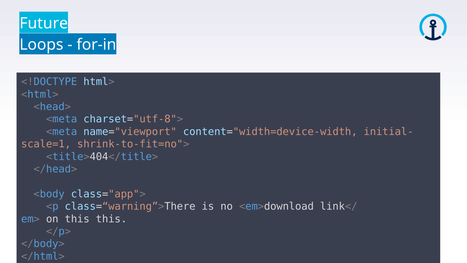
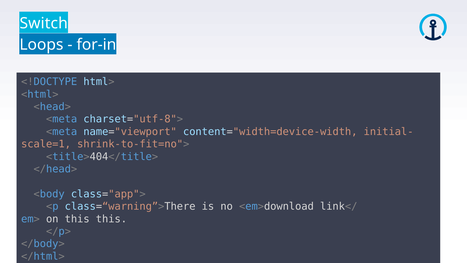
Future: Future -> Switch
